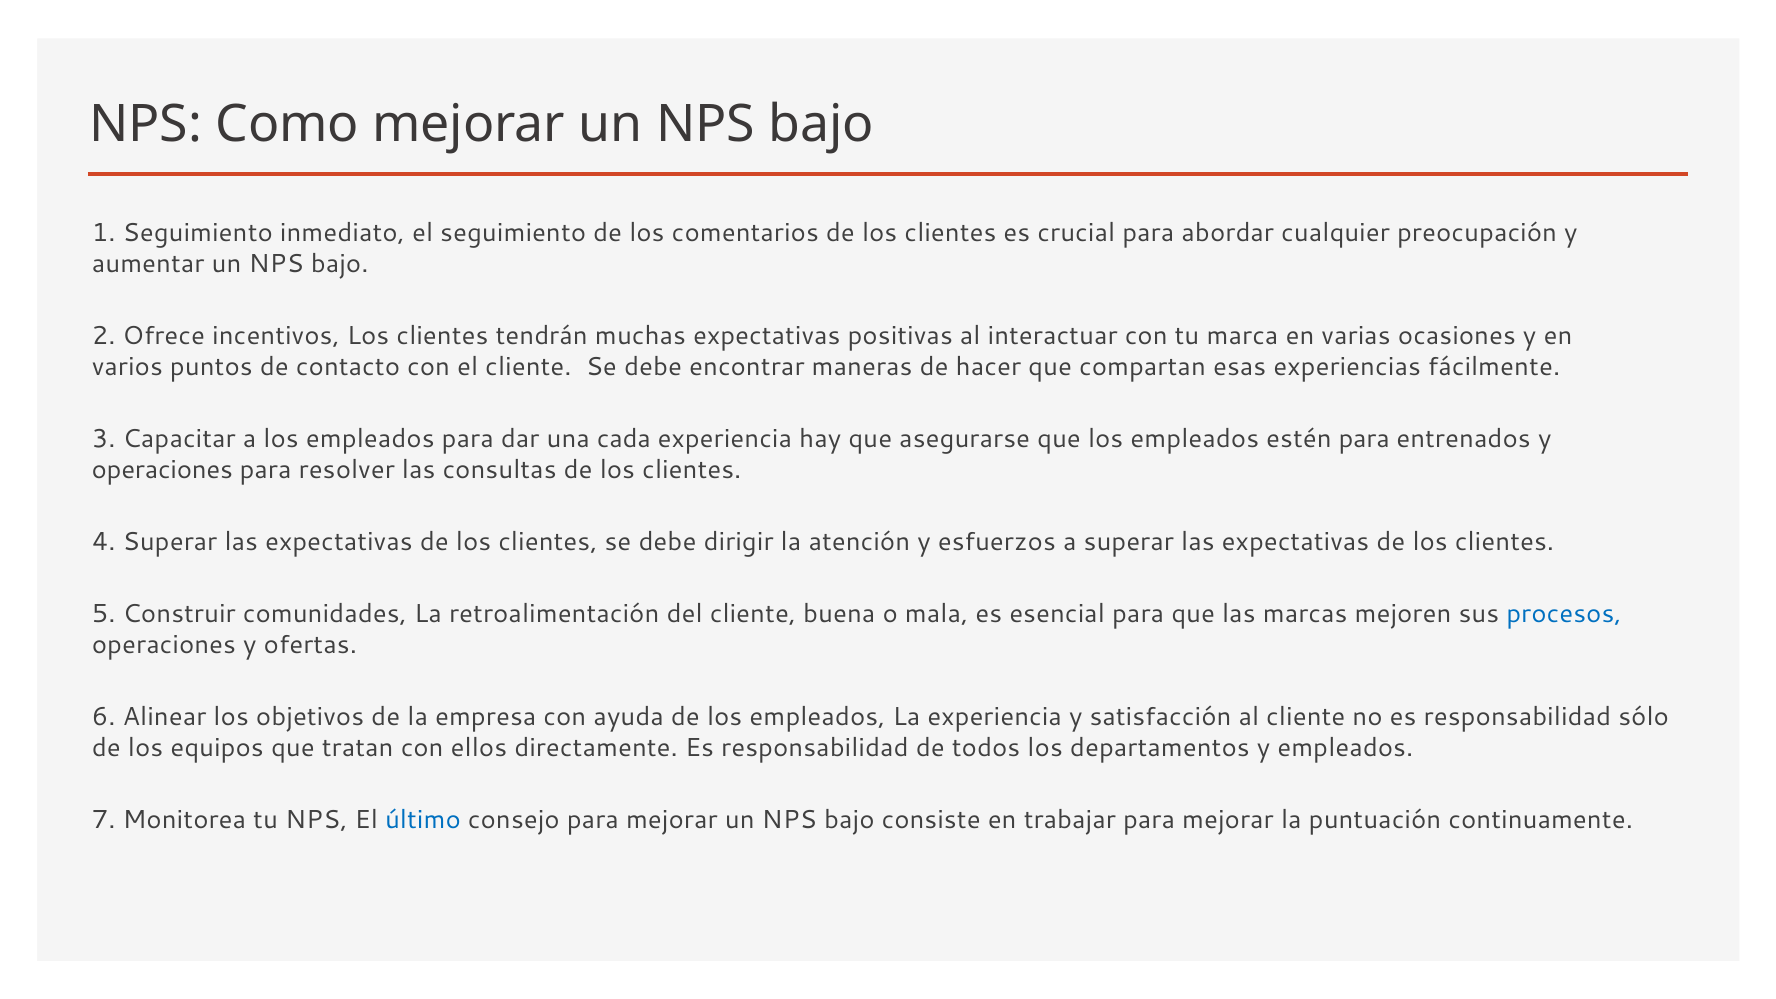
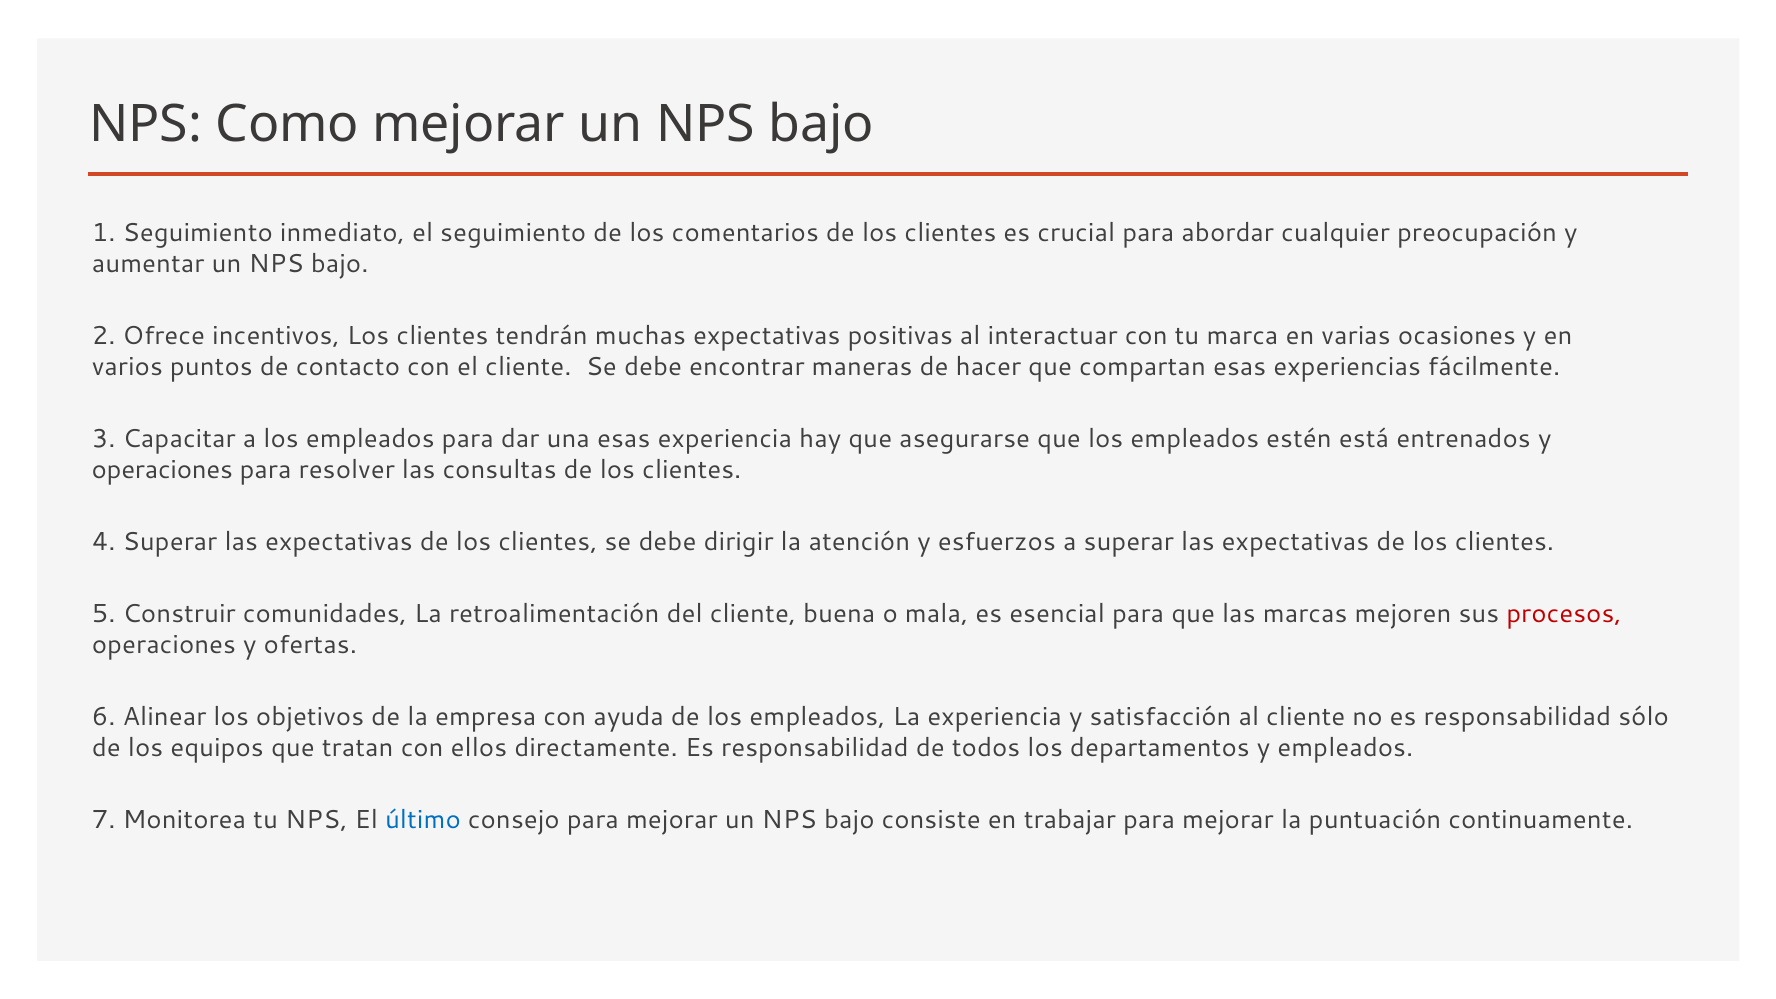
una cada: cada -> esas
estén para: para -> está
procesos colour: blue -> red
